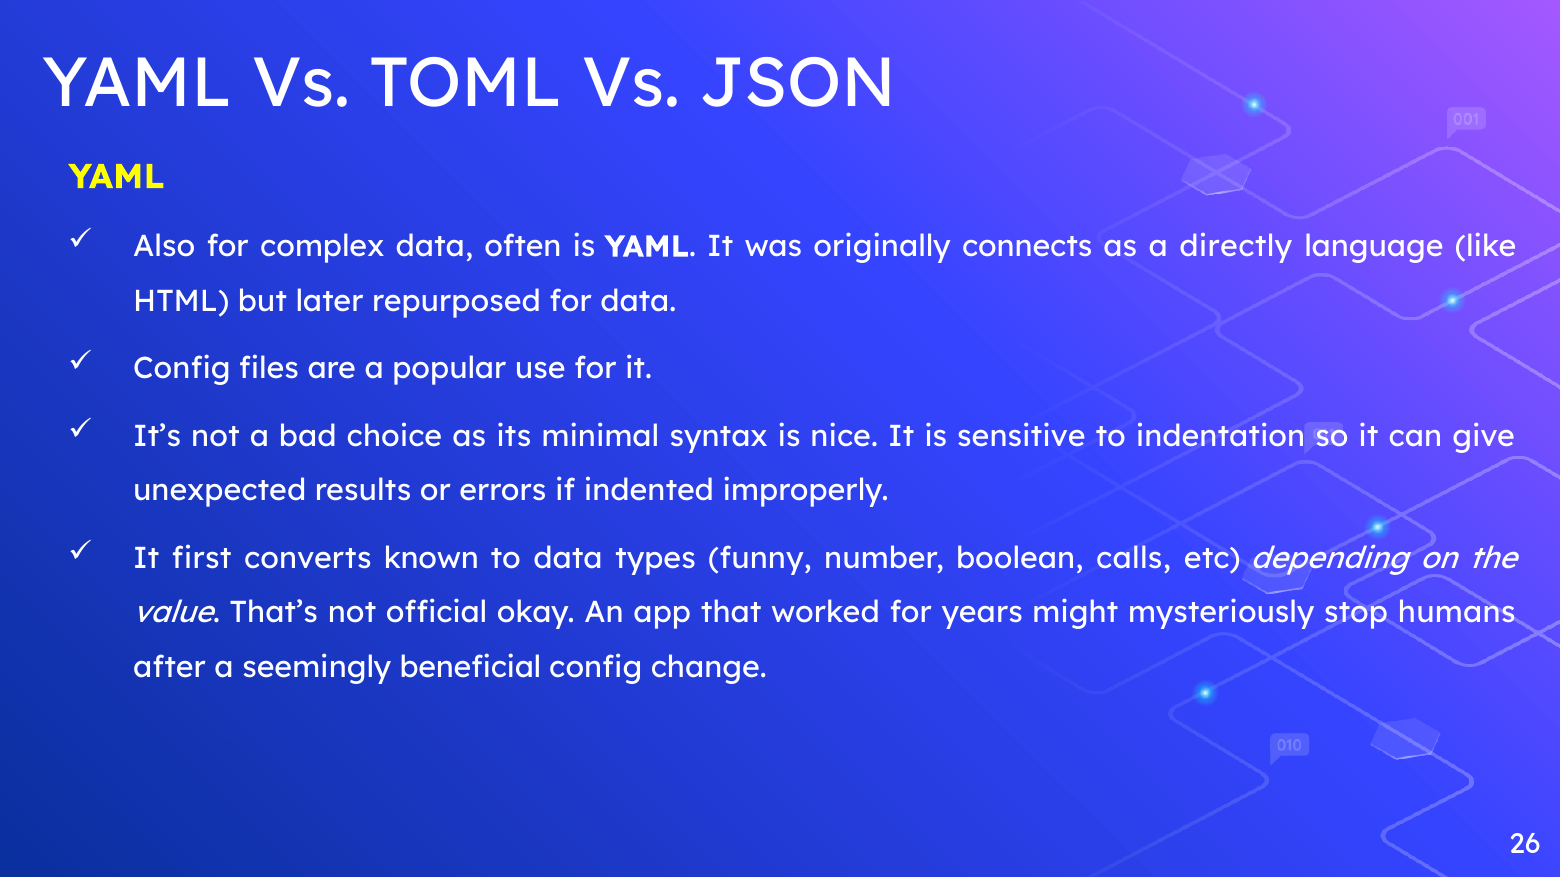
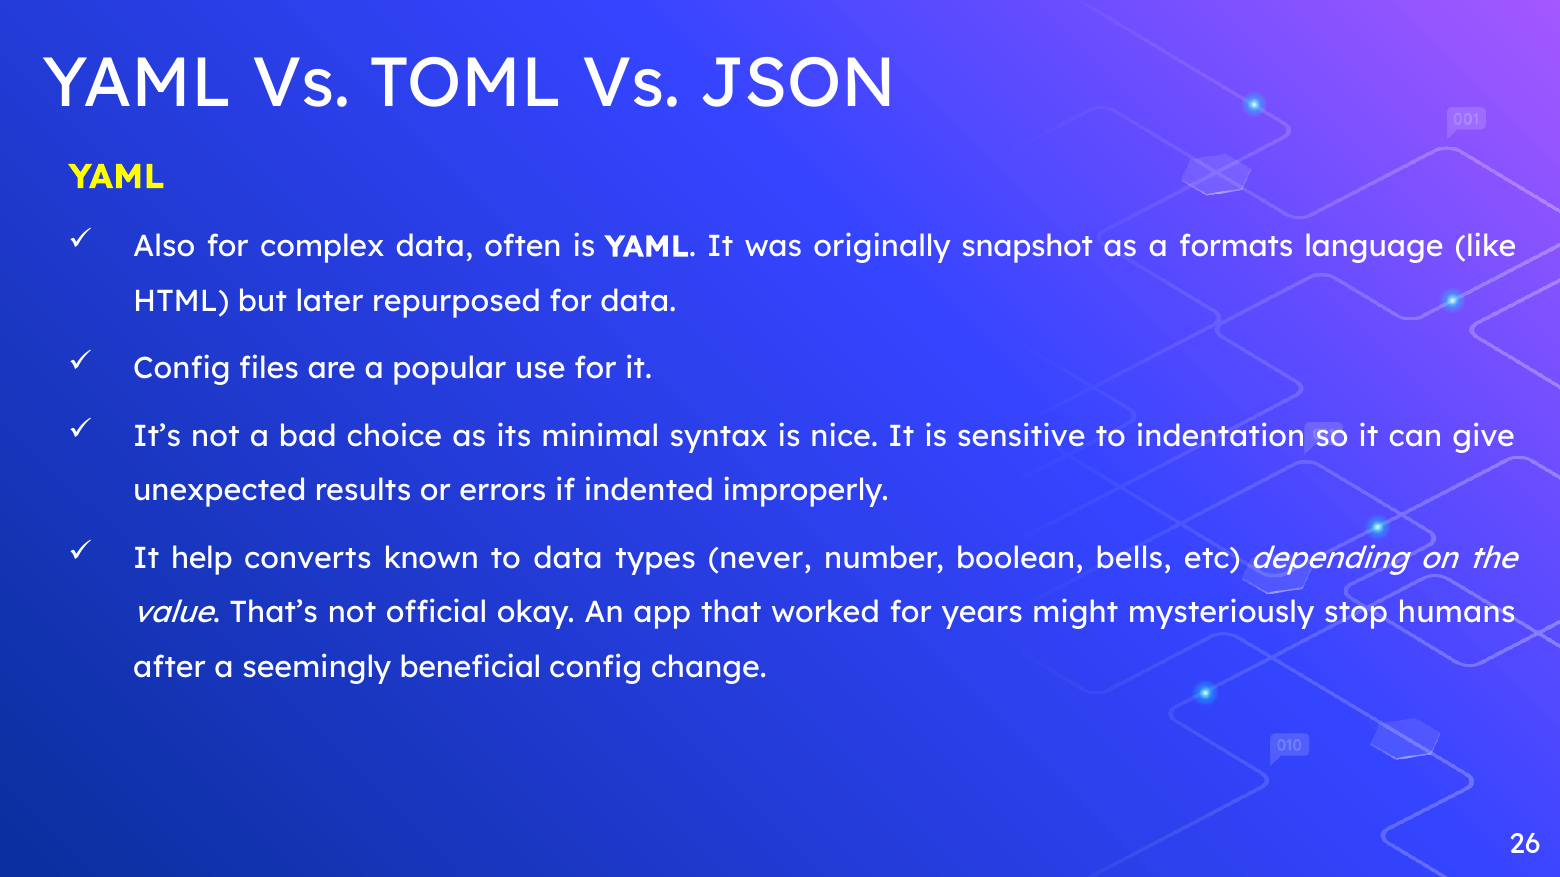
connects: connects -> snapshot
directly: directly -> formats
first: first -> help
funny: funny -> never
calls: calls -> bells
